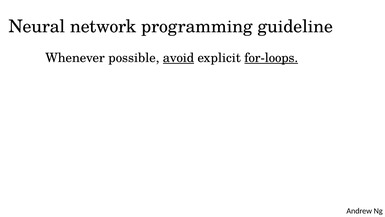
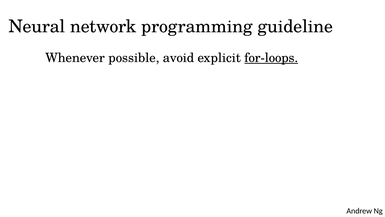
avoid underline: present -> none
